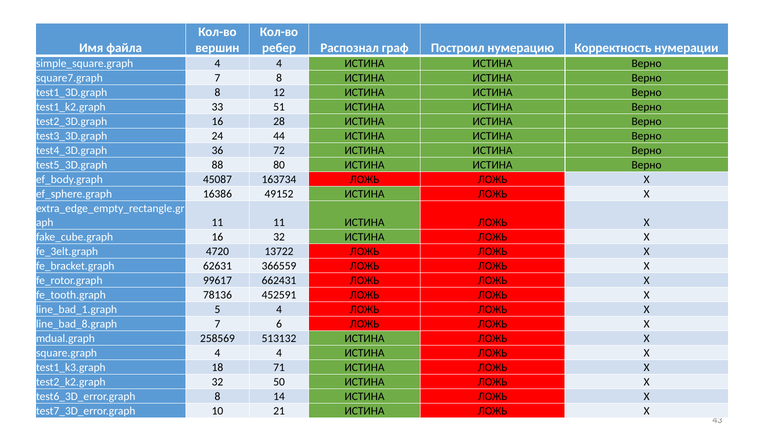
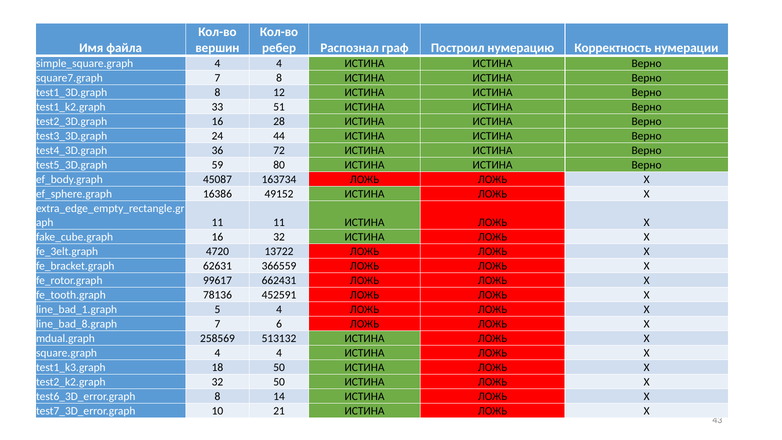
88: 88 -> 59
18 71: 71 -> 50
